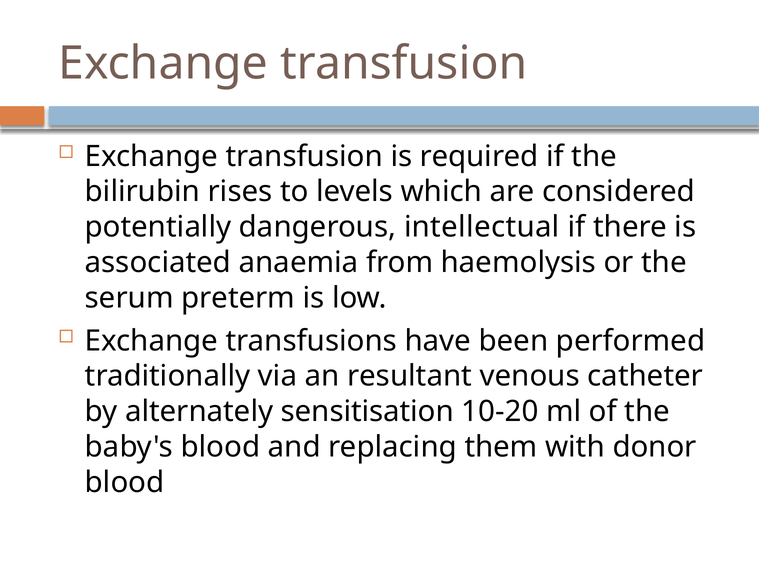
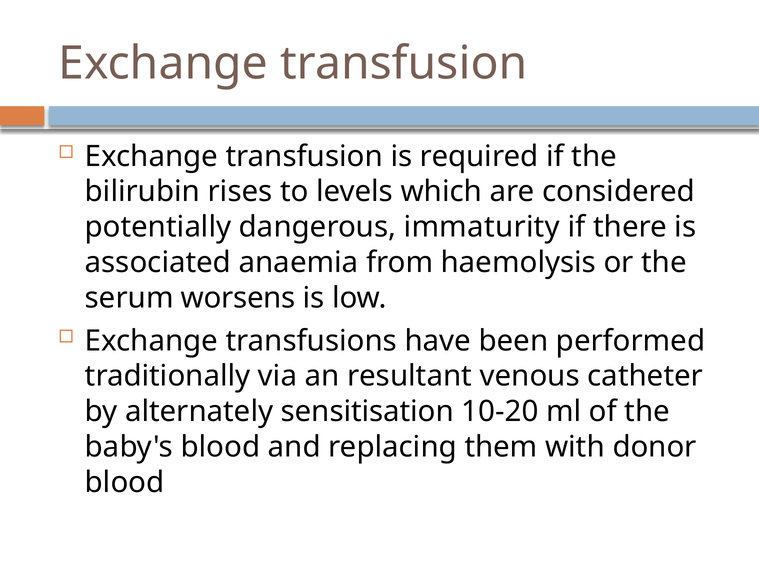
intellectual: intellectual -> immaturity
preterm: preterm -> worsens
